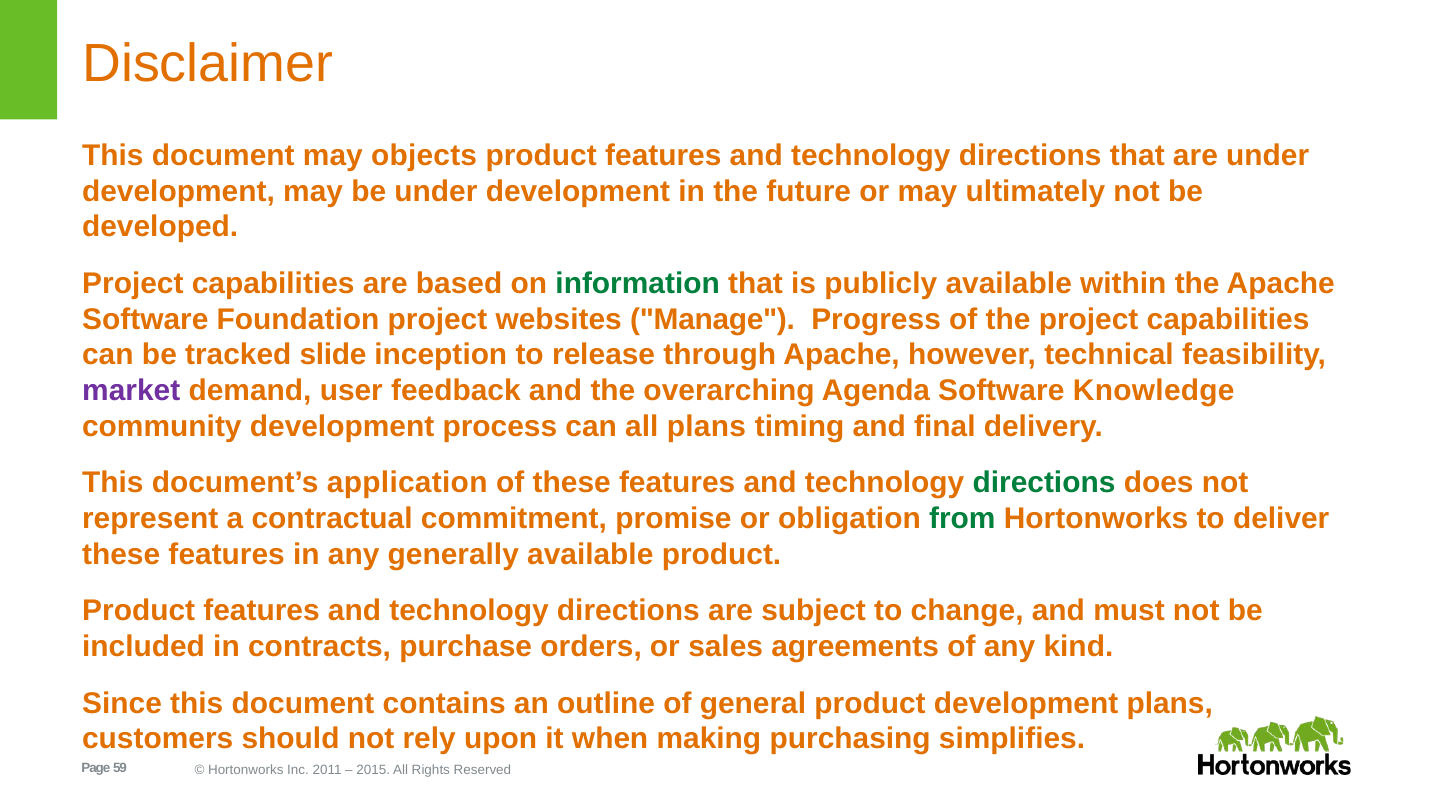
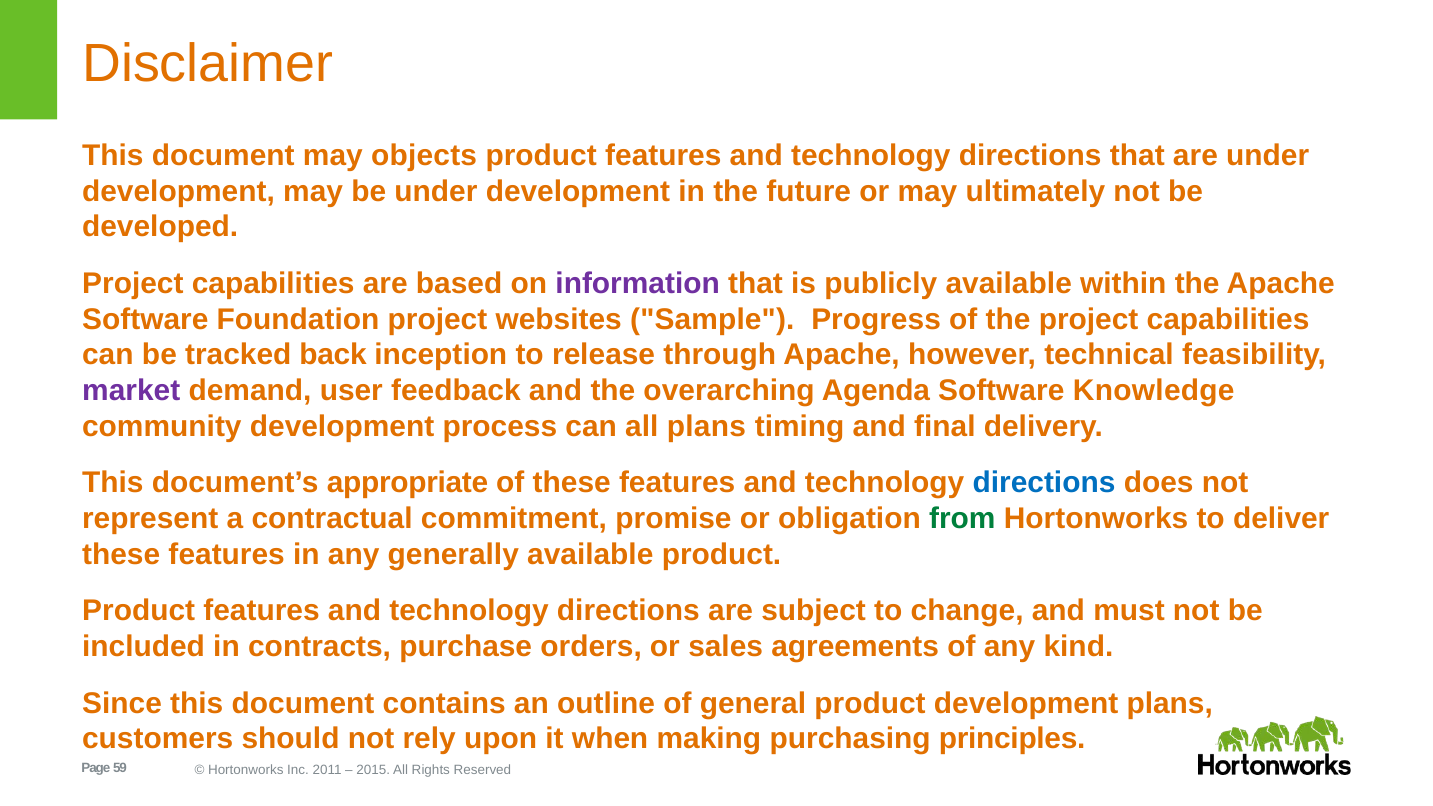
information colour: green -> purple
Manage: Manage -> Sample
slide: slide -> back
application: application -> appropriate
directions at (1044, 483) colour: green -> blue
simplifies: simplifies -> principles
